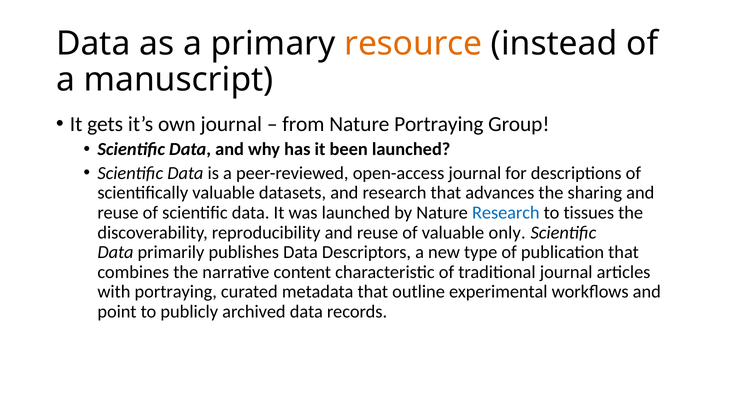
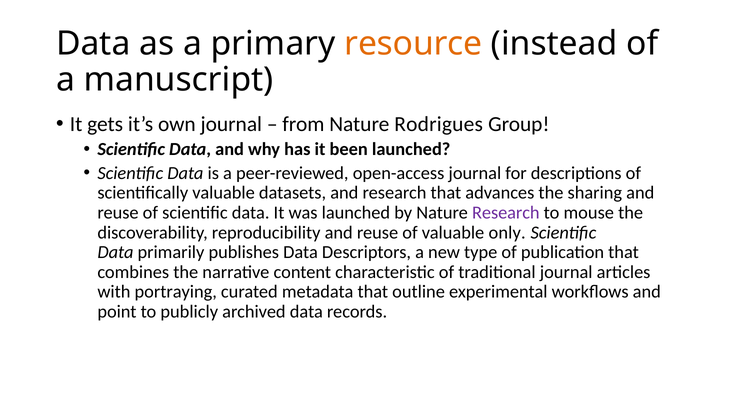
Nature Portraying: Portraying -> Rodrigues
Research at (506, 213) colour: blue -> purple
tissues: tissues -> mouse
